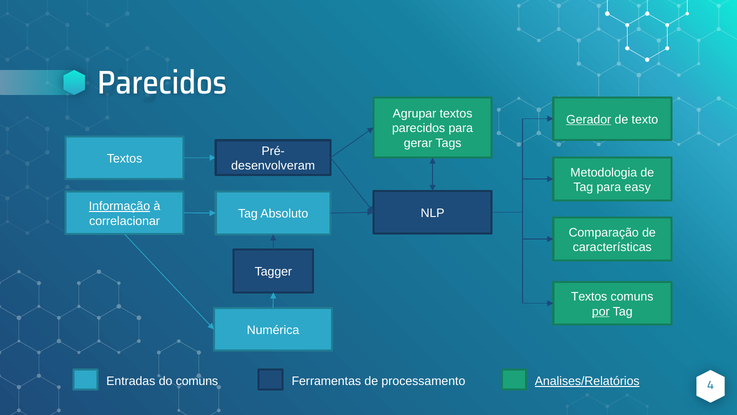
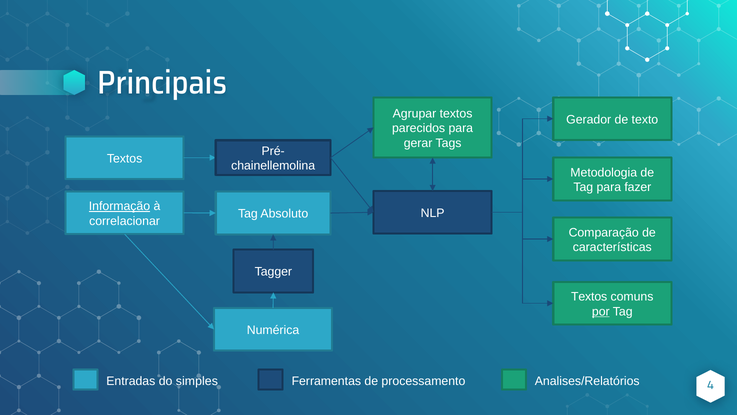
Parecidos at (162, 83): Parecidos -> Principais
Gerador underline: present -> none
desenvolveram: desenvolveram -> chainellemolina
easy: easy -> fazer
do comuns: comuns -> simples
Analises/Relatórios underline: present -> none
